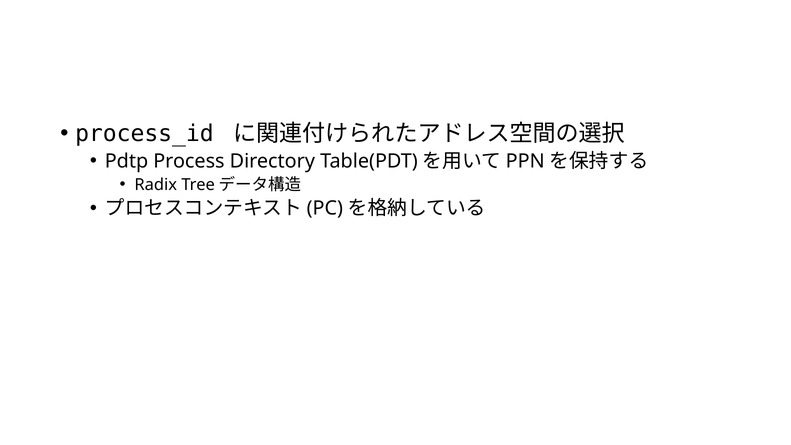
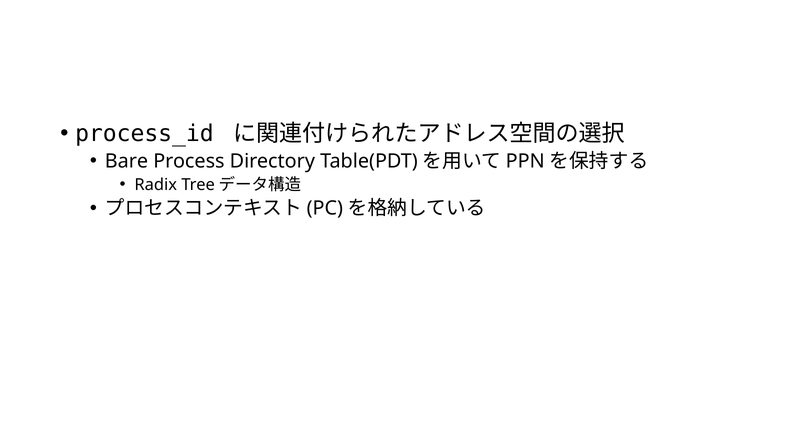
Pdtp: Pdtp -> Bare
